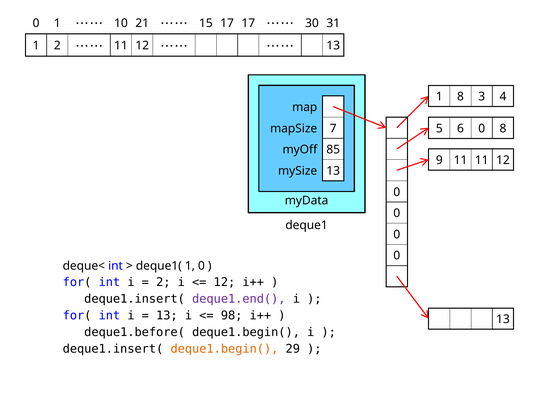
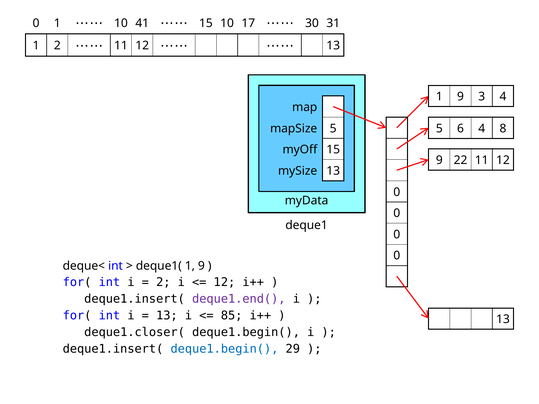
21: 21 -> 41
15 17: 17 -> 10
8 at (460, 97): 8 -> 9
mapSize 7: 7 -> 5
6 0: 0 -> 4
myOff 85: 85 -> 15
9 11: 11 -> 22
deque1( 1 0: 0 -> 9
98: 98 -> 85
deque1.before(: deque1.before( -> deque1.closer(
deque1.begin( at (224, 349) colour: orange -> blue
